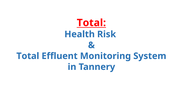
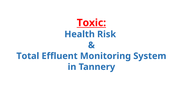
Total at (91, 23): Total -> Toxic
